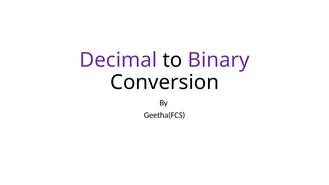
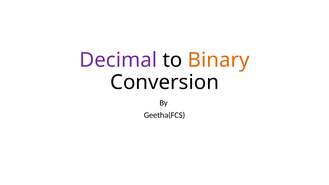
Binary colour: purple -> orange
